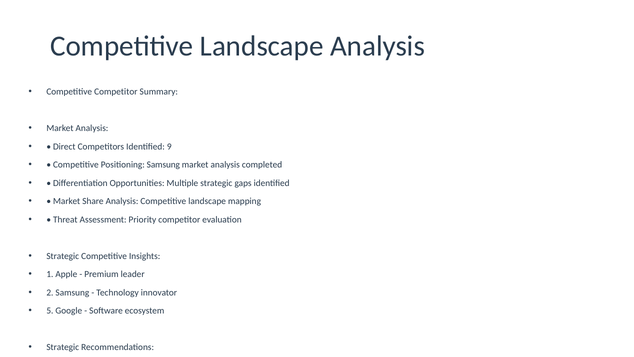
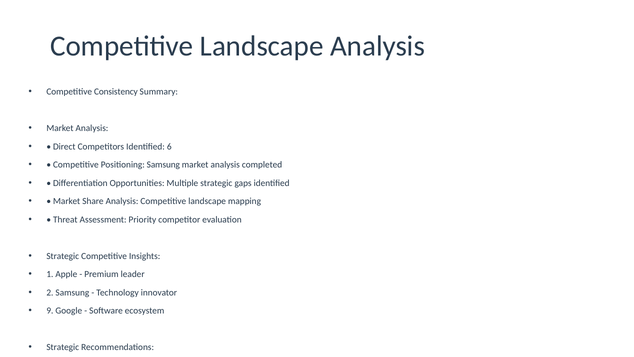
Competitive Competitor: Competitor -> Consistency
9: 9 -> 6
5: 5 -> 9
